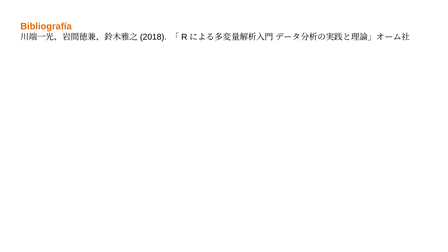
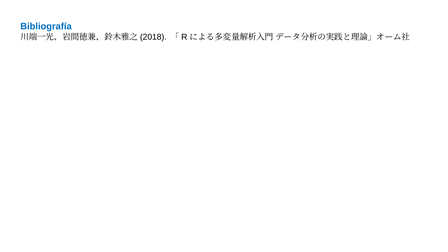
Bibliografía colour: orange -> blue
